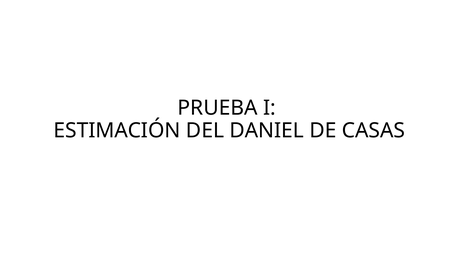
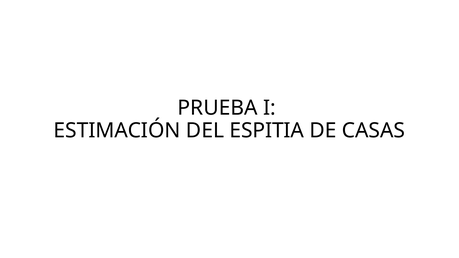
DANIEL: DANIEL -> ESPITIA
